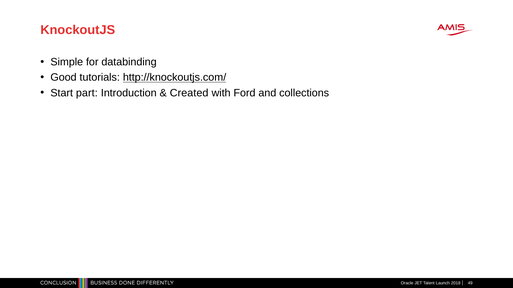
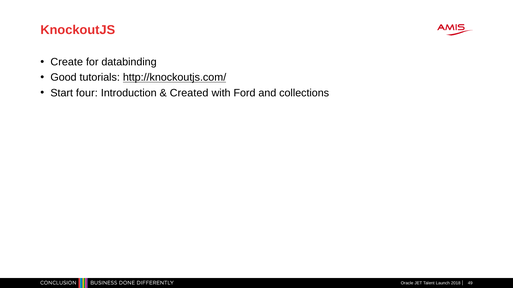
Simple: Simple -> Create
part: part -> four
